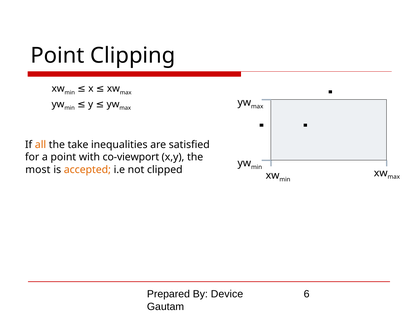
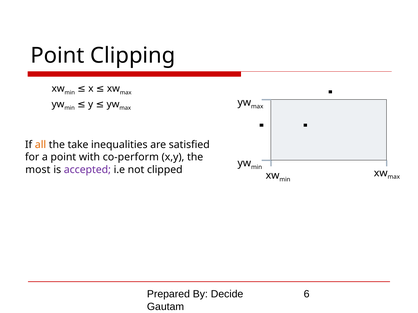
co-viewport: co-viewport -> co-perform
accepted colour: orange -> purple
Device: Device -> Decide
